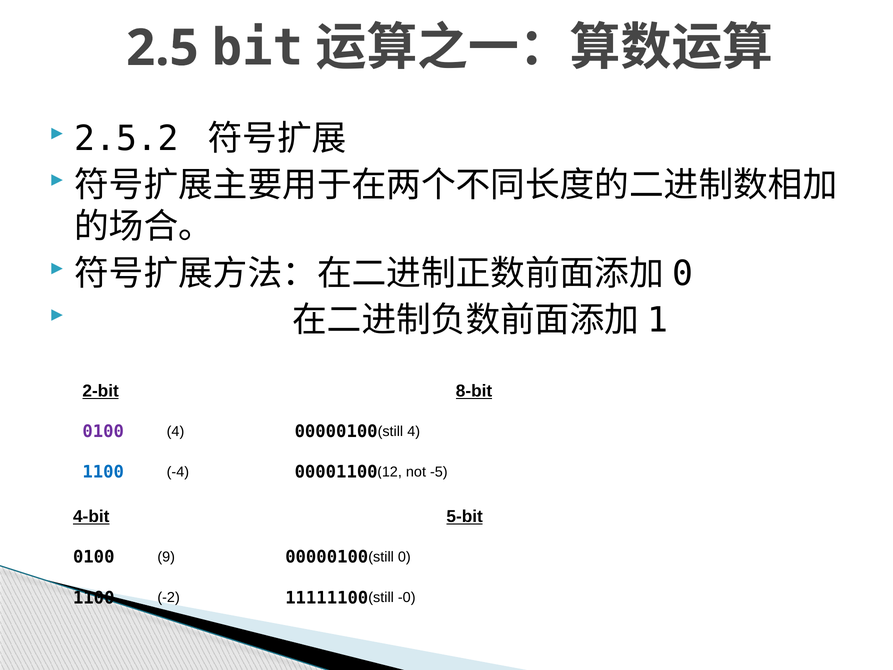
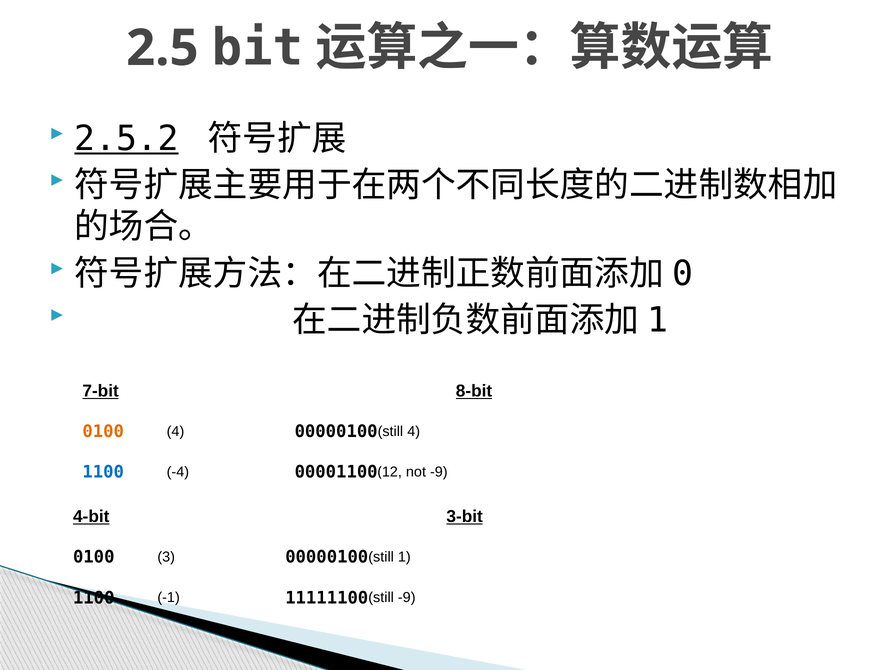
2.5.2 underline: none -> present
2-bit: 2-bit -> 7-bit
0100 at (103, 431) colour: purple -> orange
not -5: -5 -> -9
5-bit: 5-bit -> 3-bit
9: 9 -> 3
0: 0 -> 1
-2: -2 -> -1
11111100(still -0: -0 -> -9
